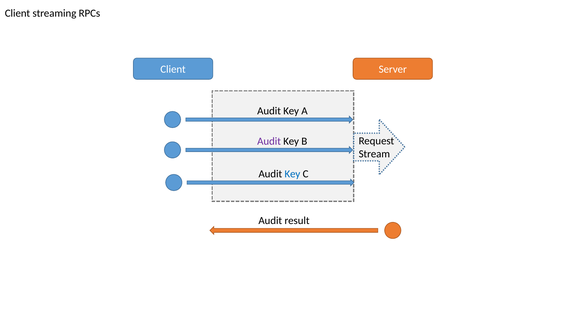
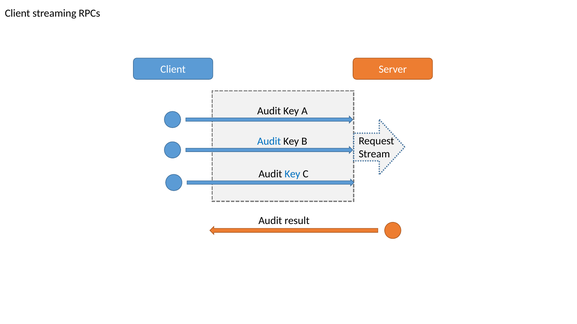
Audit at (269, 141) colour: purple -> blue
